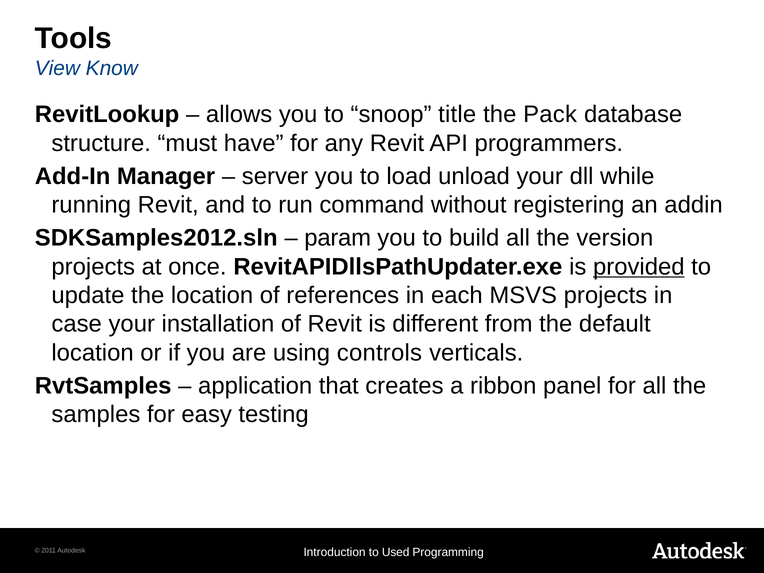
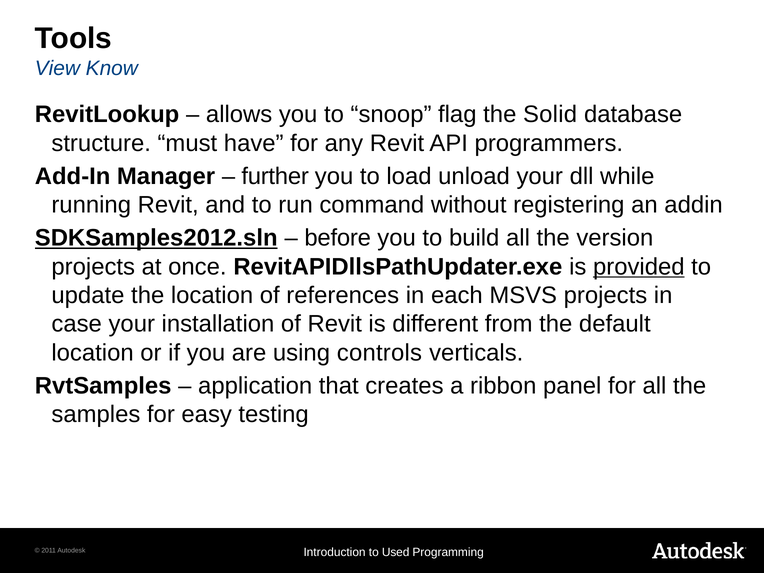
title: title -> flag
Pack: Pack -> Solid
server: server -> further
SDKSamples2012.sln underline: none -> present
param: param -> before
